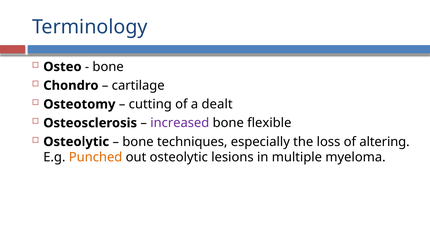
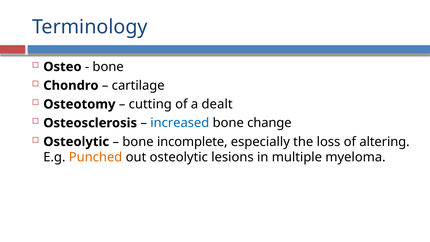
increased colour: purple -> blue
flexible: flexible -> change
techniques: techniques -> incomplete
